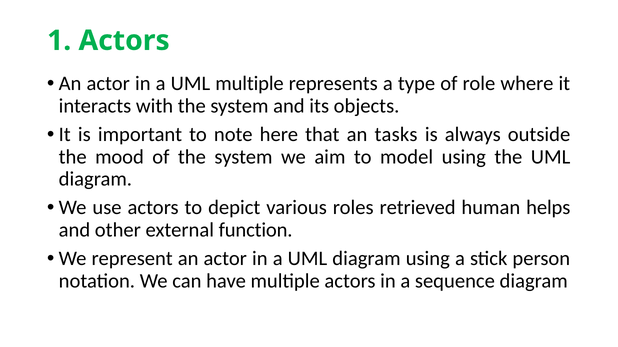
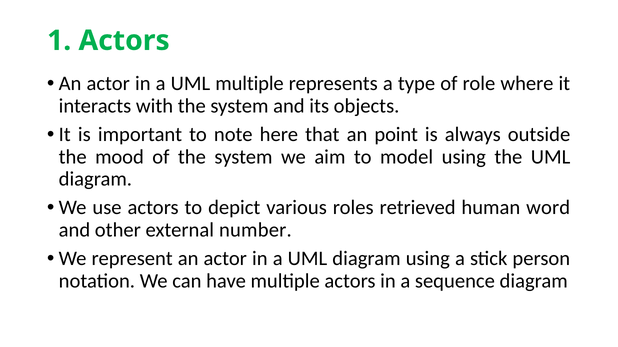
tasks: tasks -> point
helps: helps -> word
function: function -> number
